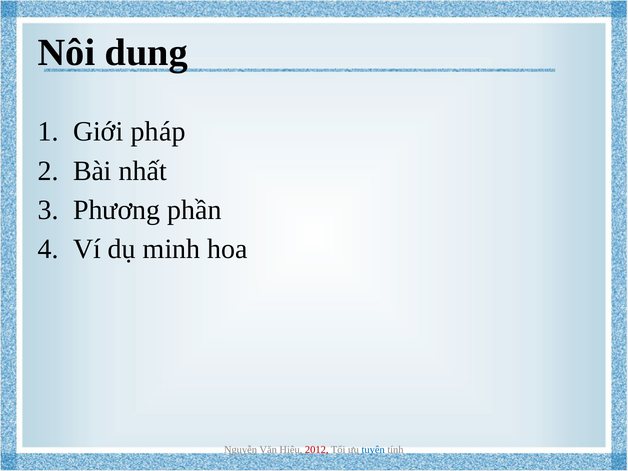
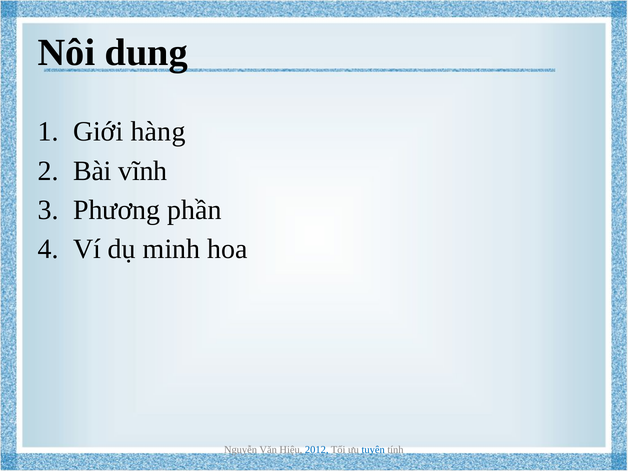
pháp: pháp -> hàng
nhất: nhất -> vĩnh
2012 colour: red -> blue
